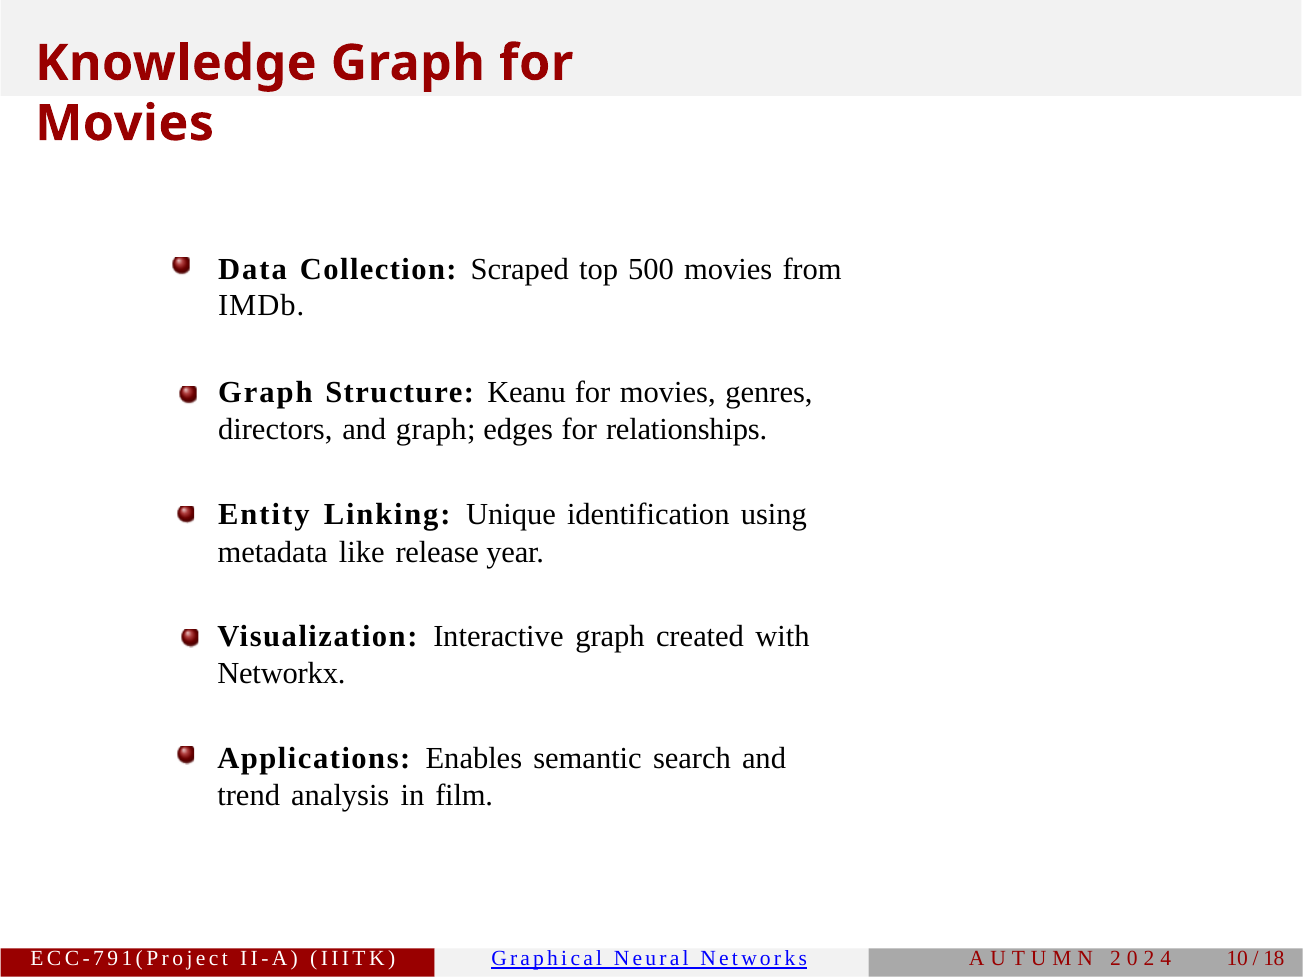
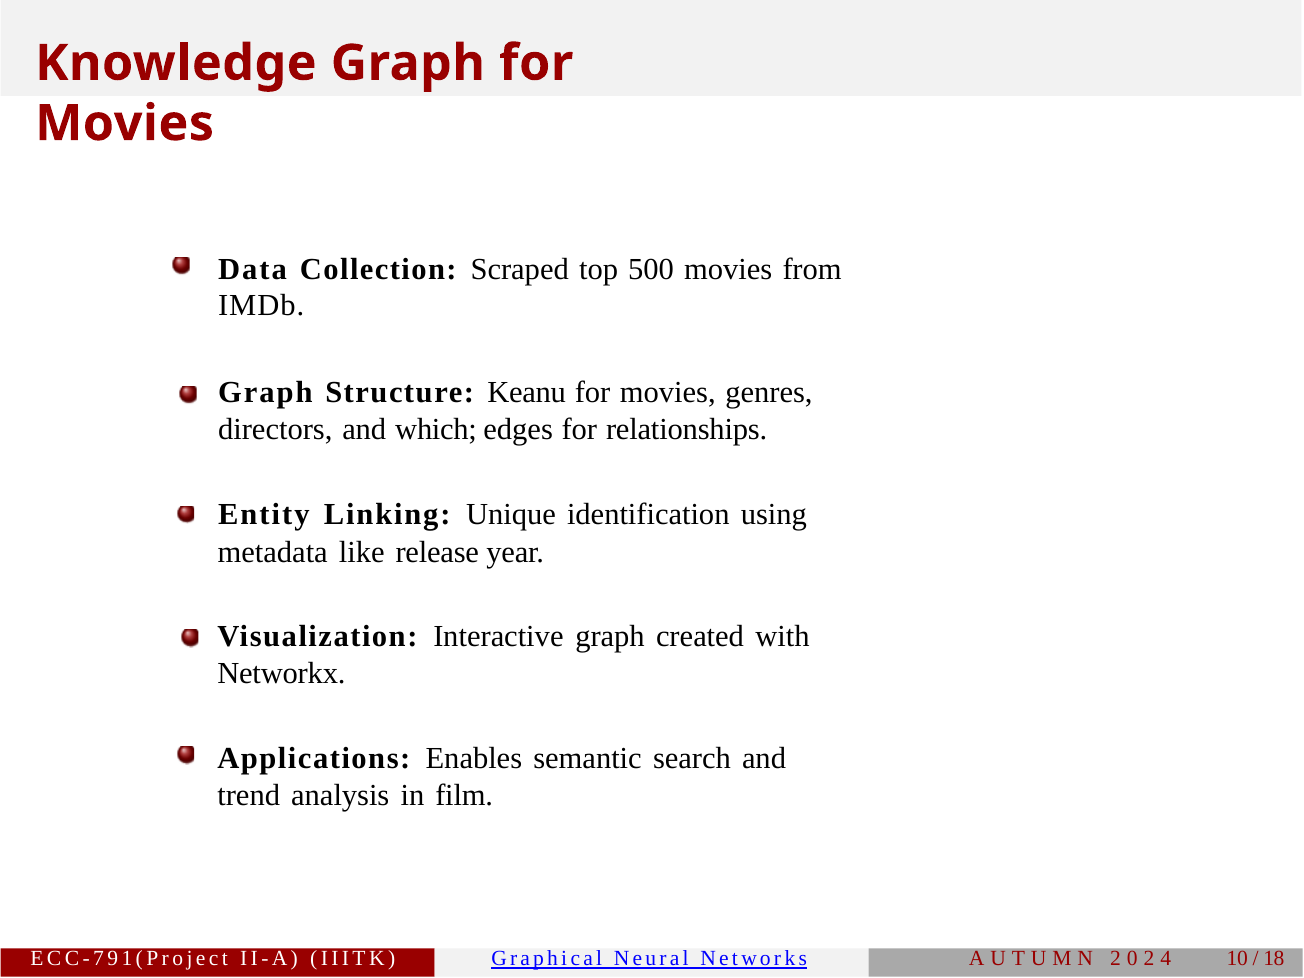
and graph: graph -> which
